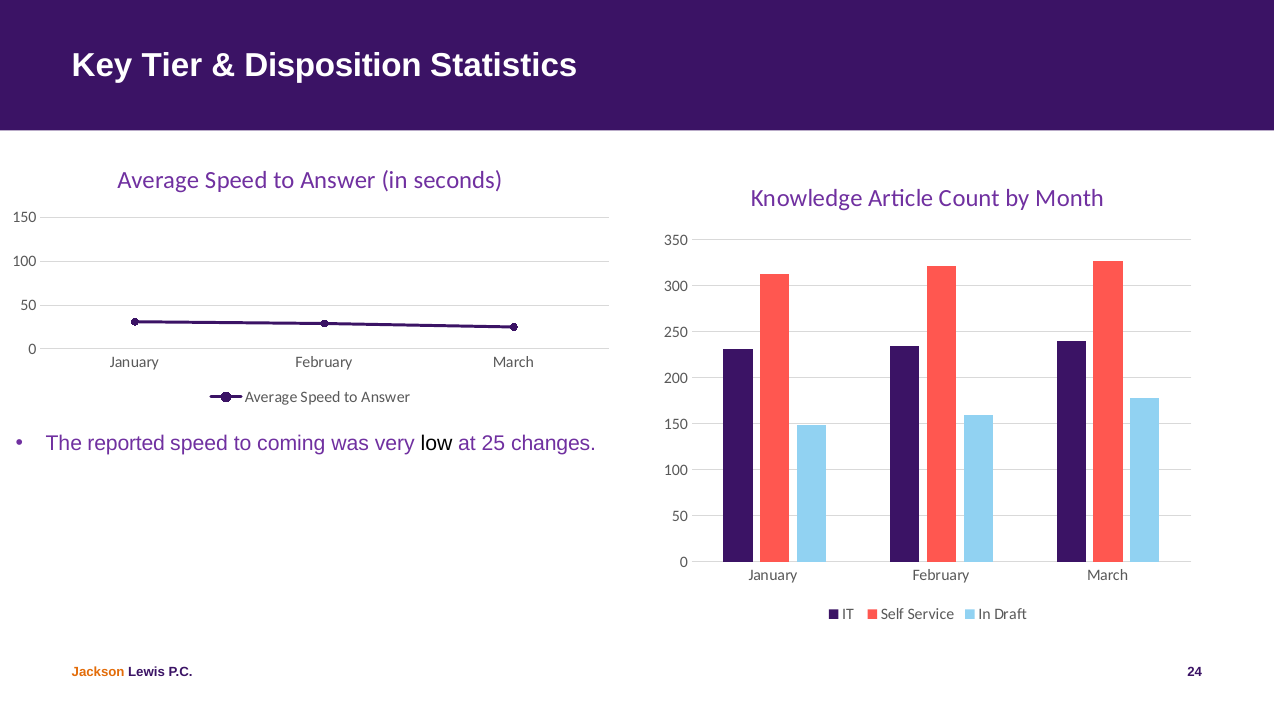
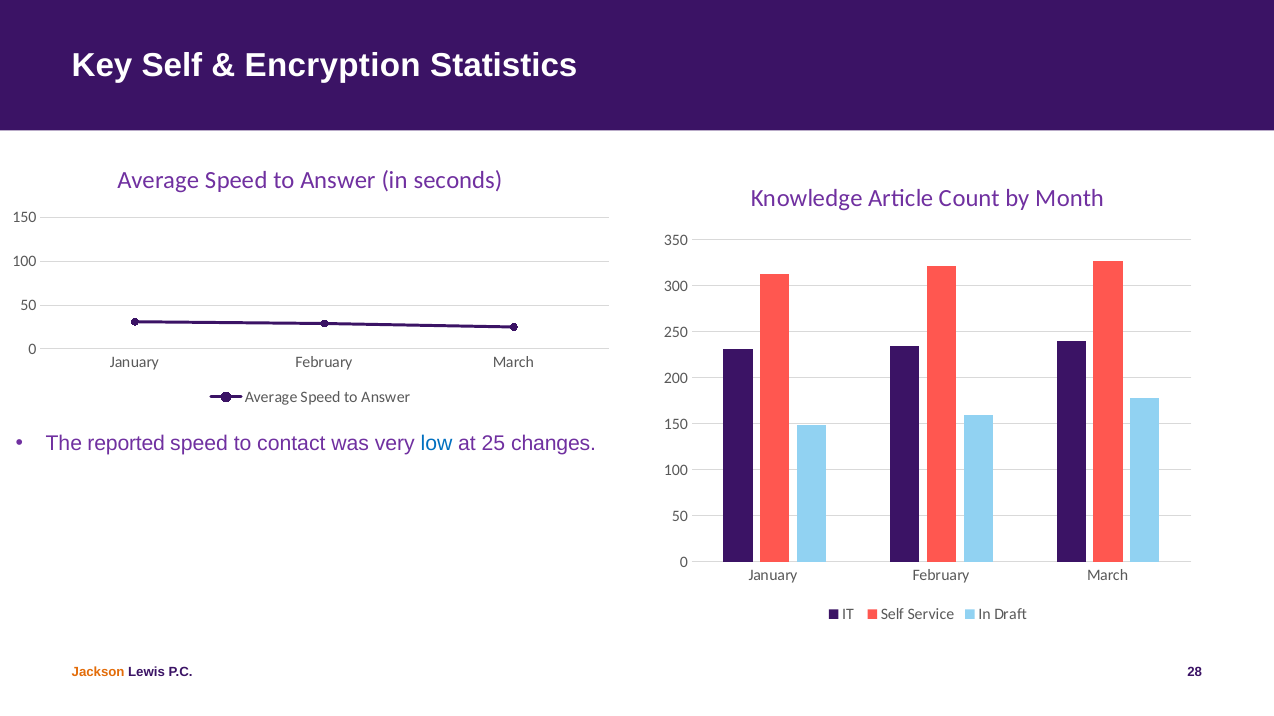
Key Tier: Tier -> Self
Disposition: Disposition -> Encryption
coming: coming -> contact
low colour: black -> blue
24: 24 -> 28
